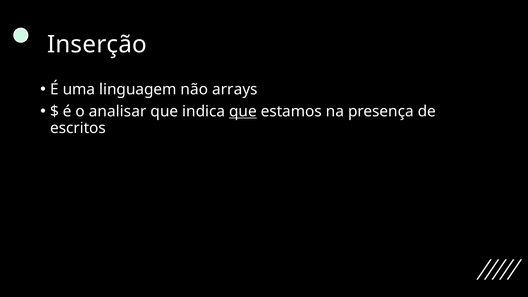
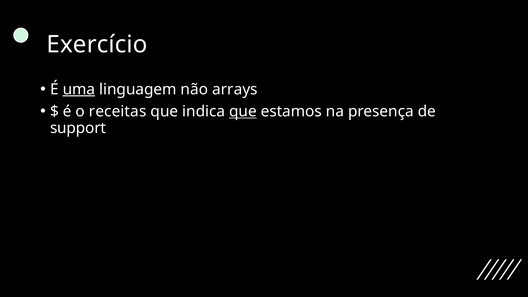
Inserção: Inserção -> Exercício
uma underline: none -> present
analisar: analisar -> receitas
escritos: escritos -> support
